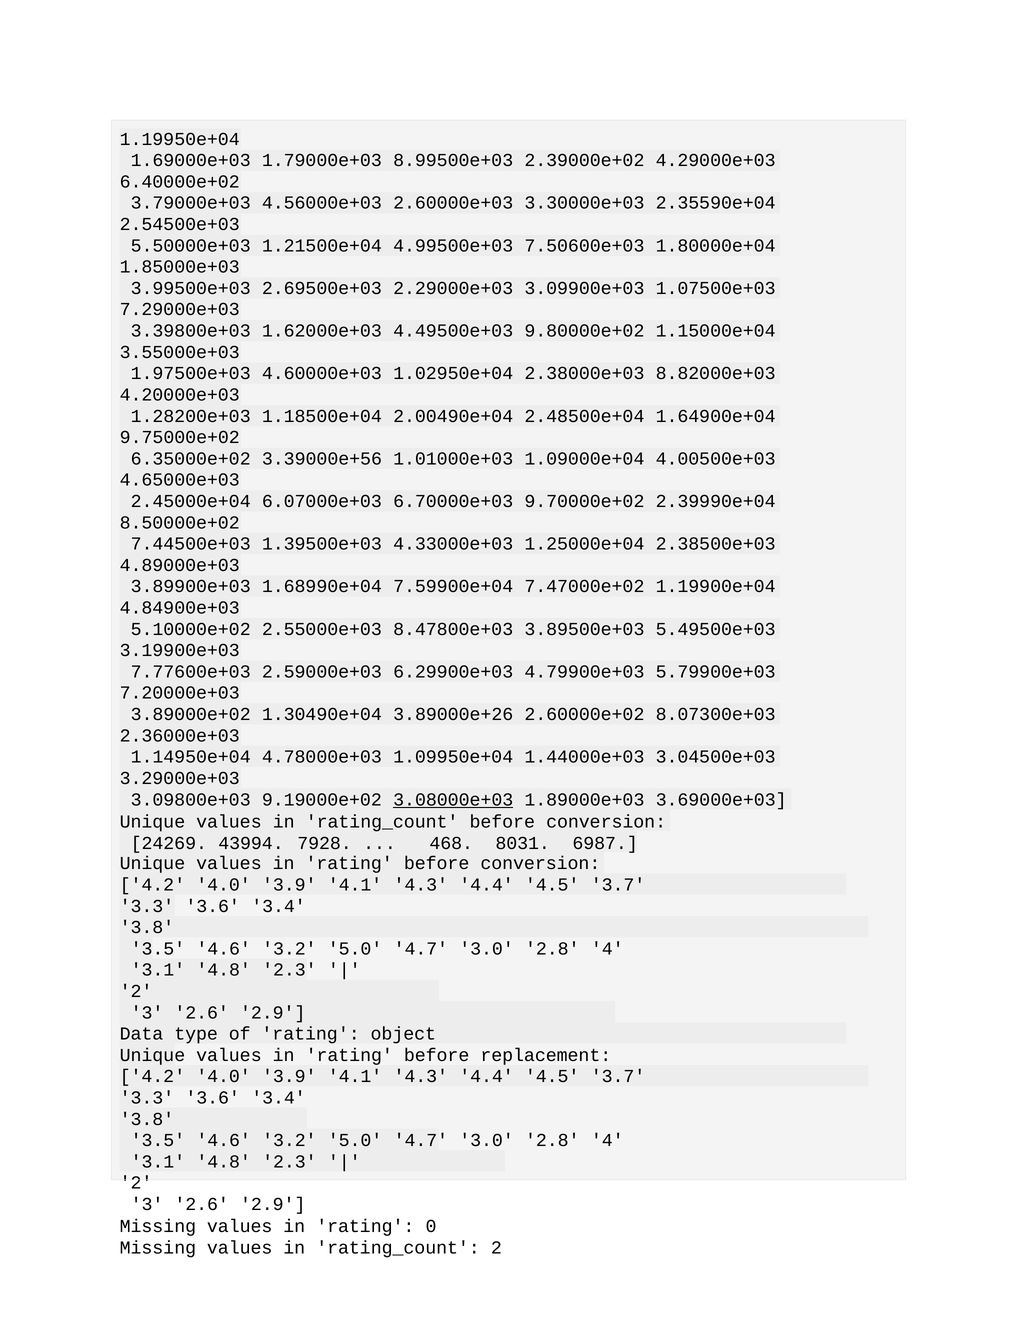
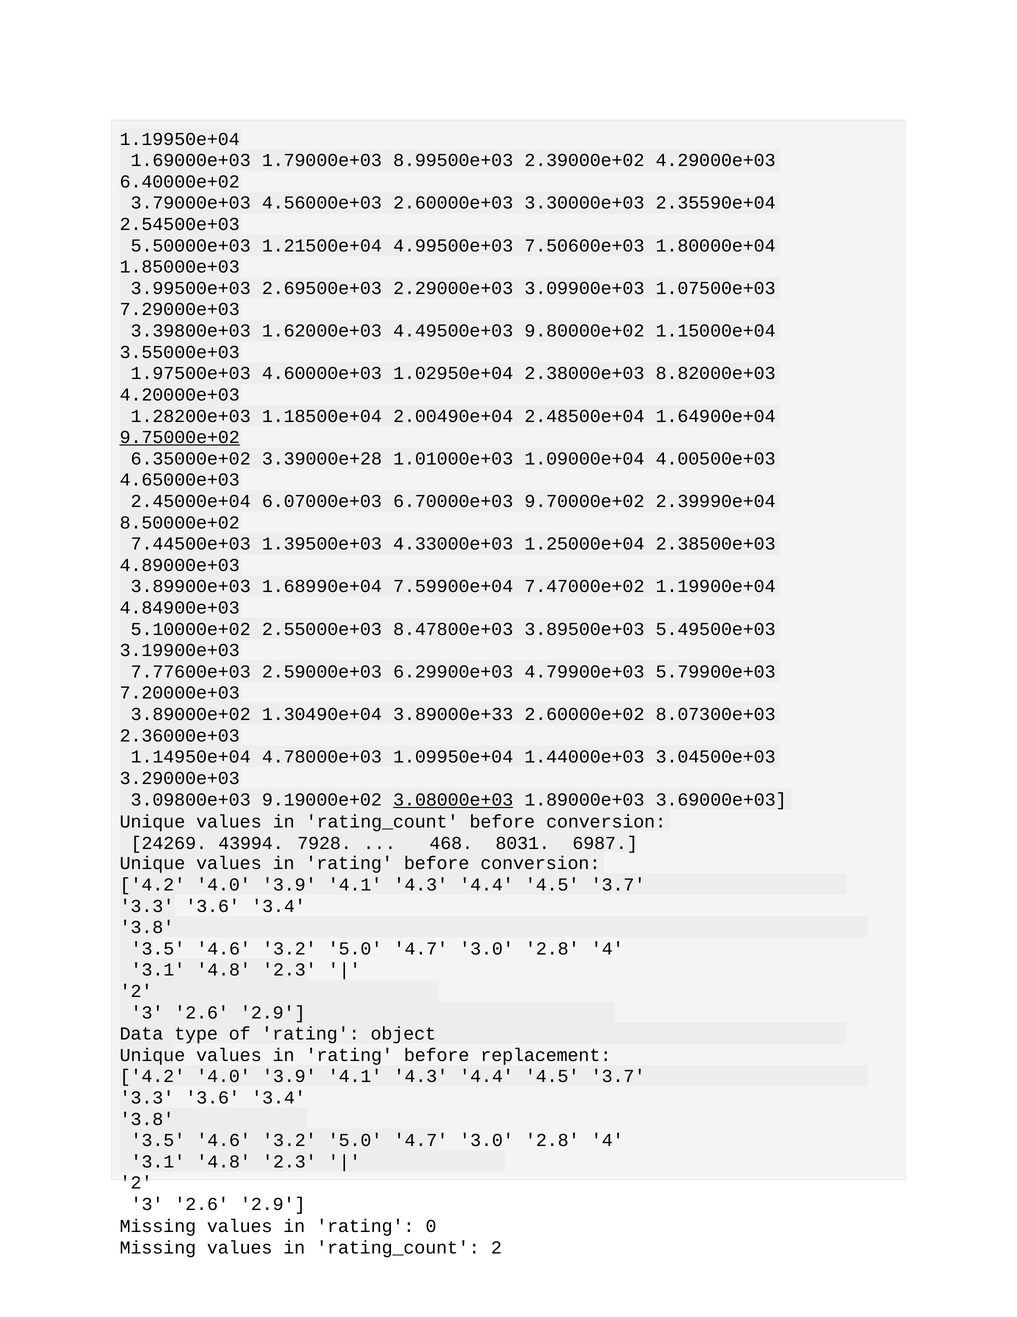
9.75000e+02 underline: none -> present
3.39000e+56: 3.39000e+56 -> 3.39000e+28
3.89000e+26: 3.89000e+26 -> 3.89000e+33
